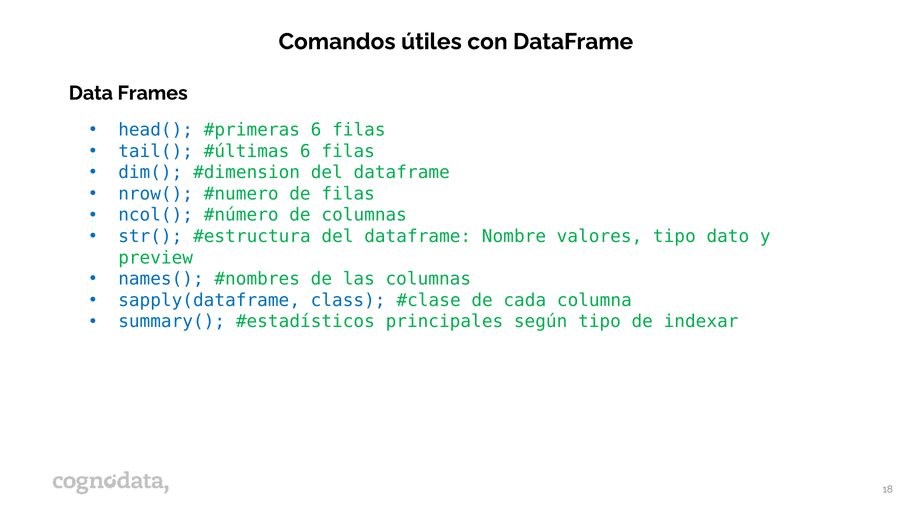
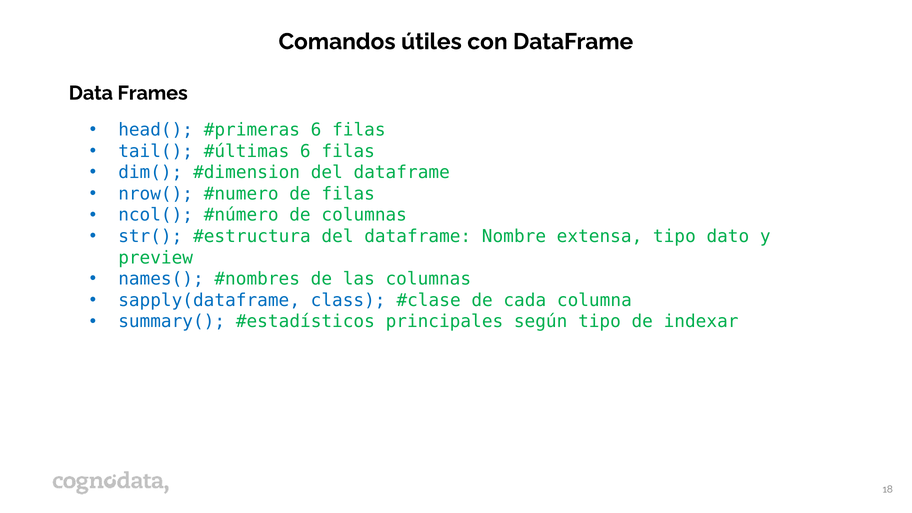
valores: valores -> extensa
